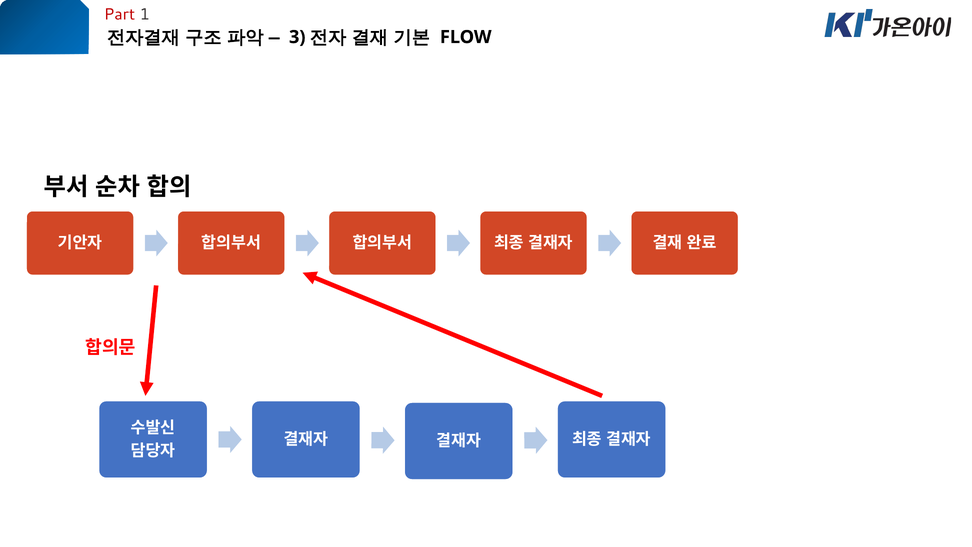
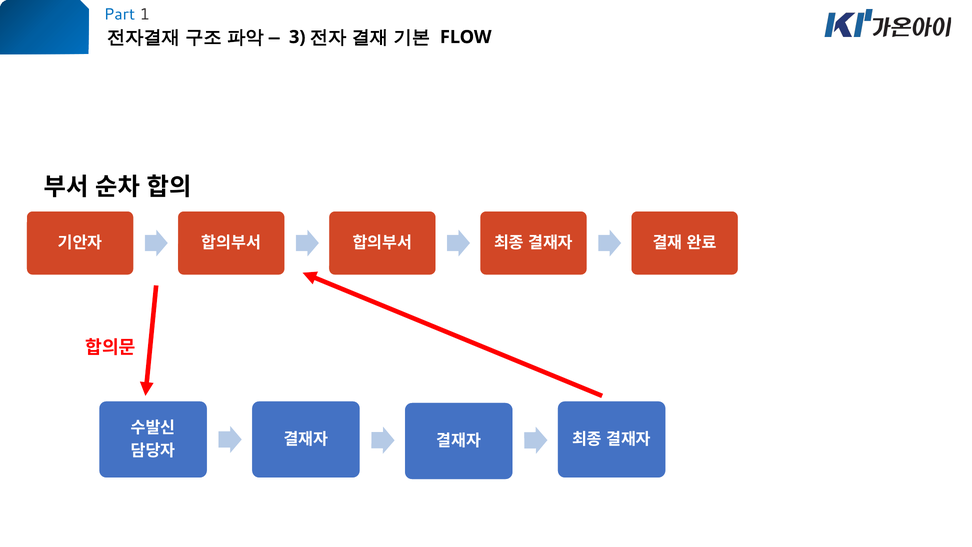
Part colour: red -> blue
